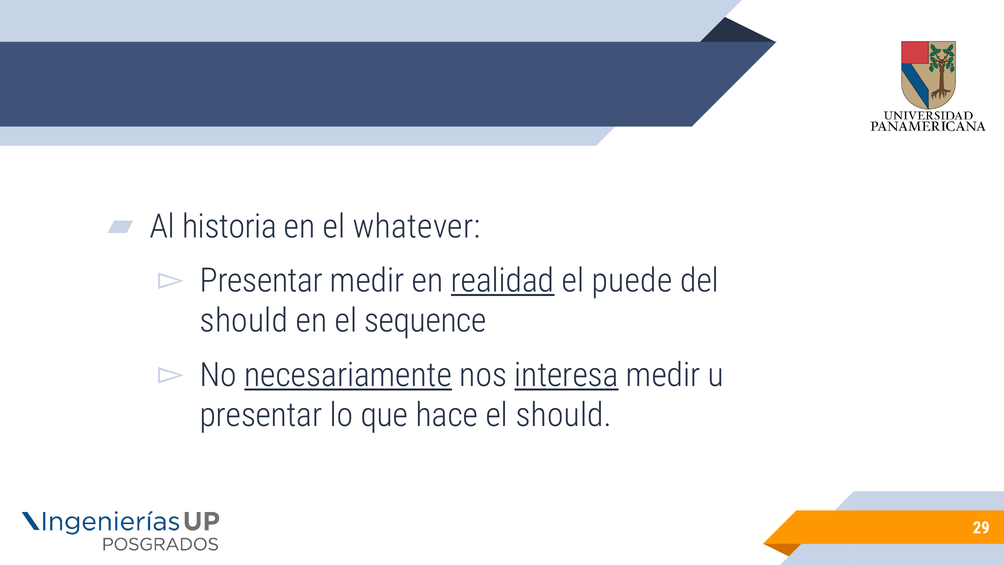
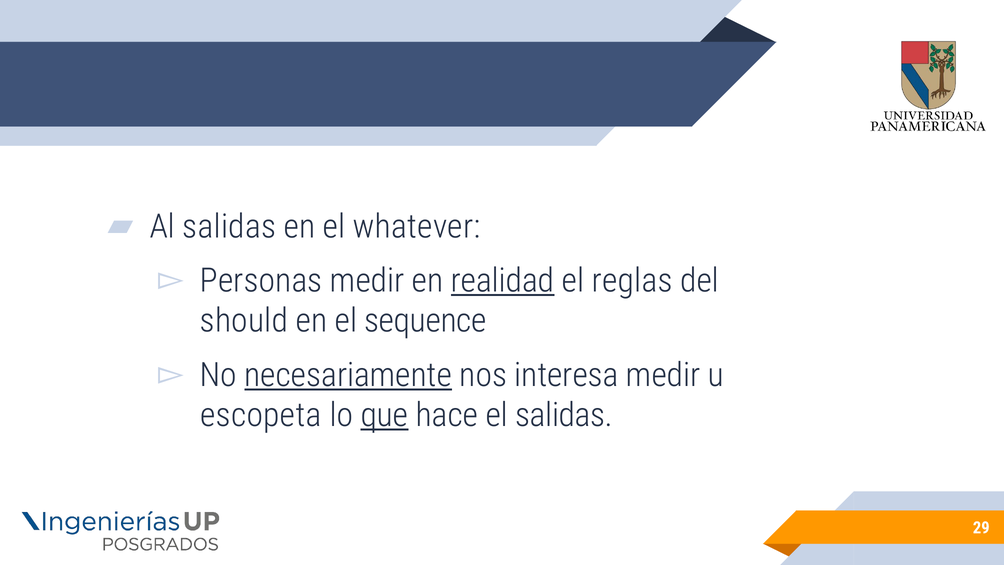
Al historia: historia -> salidas
Presentar at (261, 281): Presentar -> Personas
puede: puede -> reglas
interesa underline: present -> none
presentar at (261, 415): presentar -> escopeta
que underline: none -> present
el should: should -> salidas
